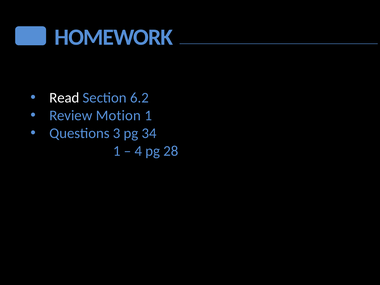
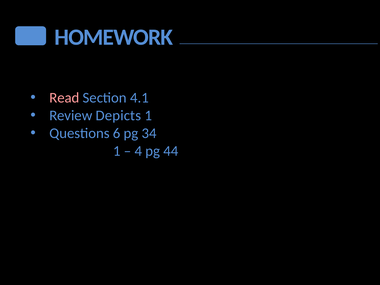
Read colour: white -> pink
6.2: 6.2 -> 4.1
Motion: Motion -> Depicts
3: 3 -> 6
28: 28 -> 44
